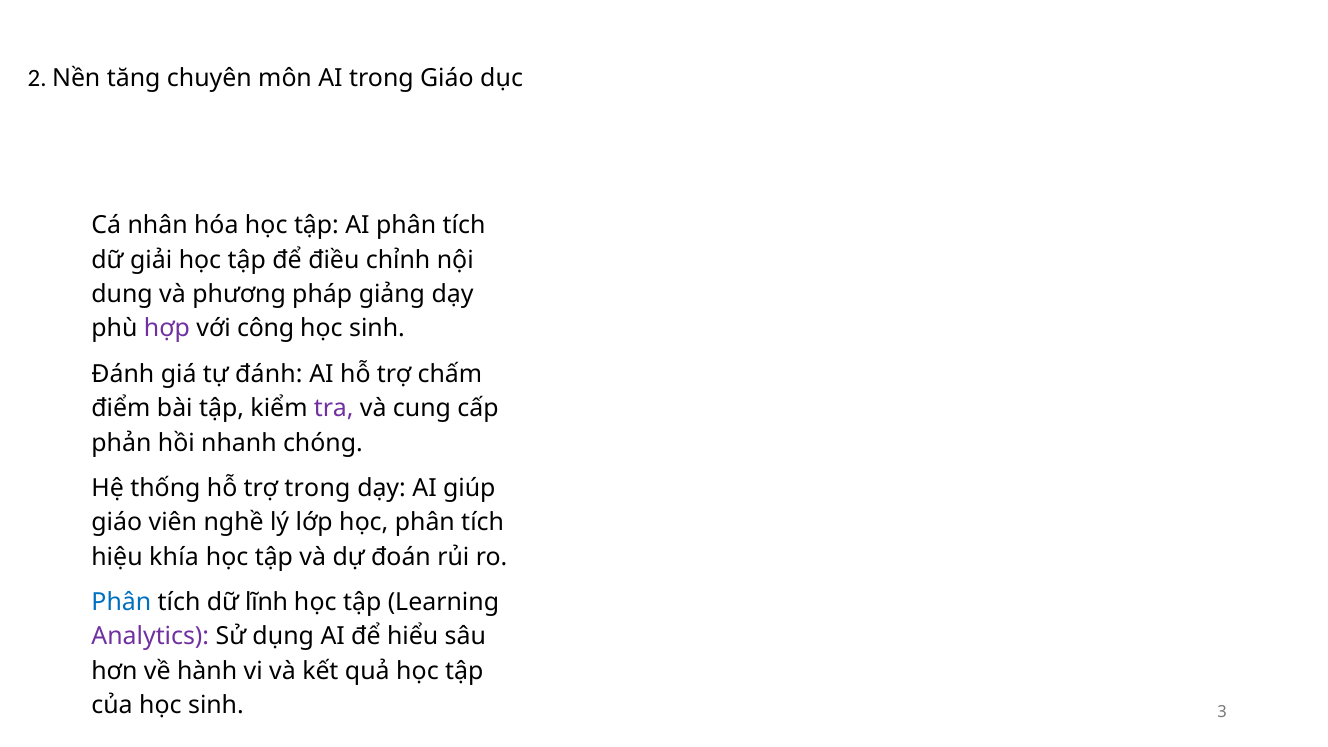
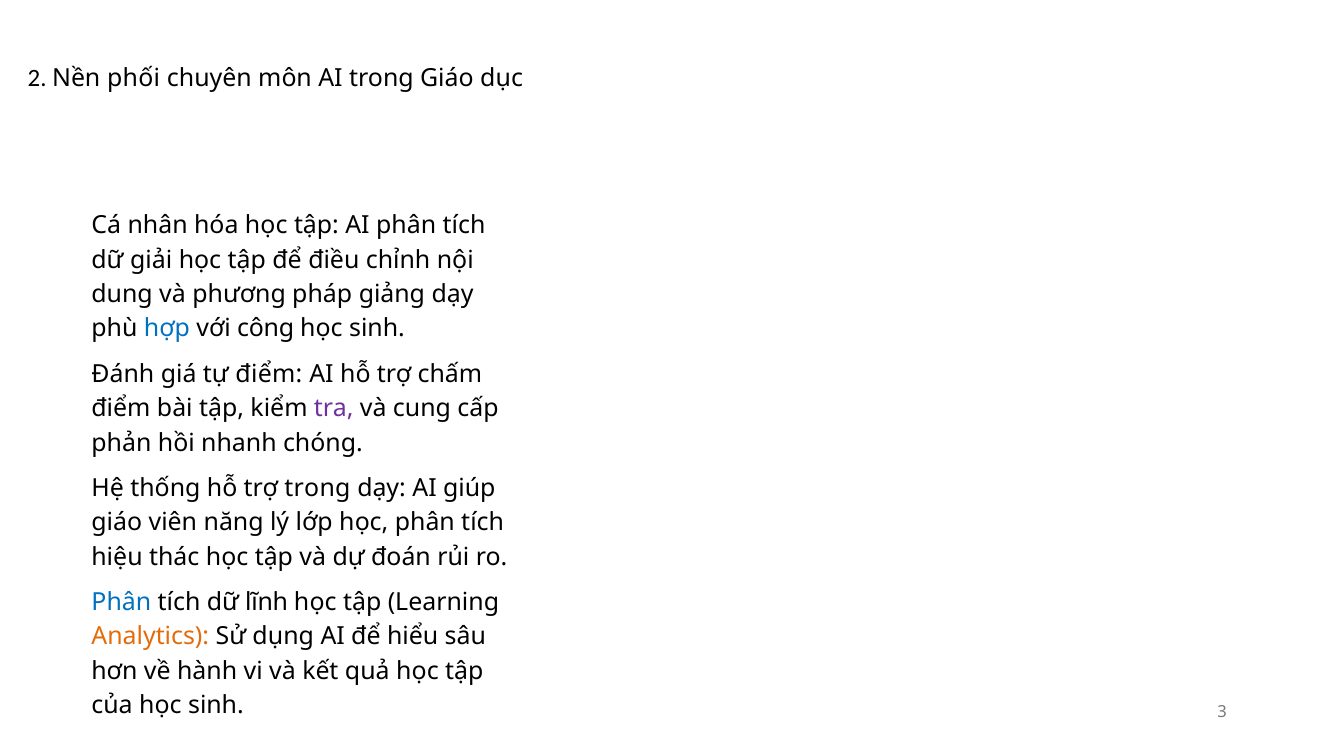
tăng: tăng -> phối
hợp colour: purple -> blue
tự đánh: đánh -> điểm
nghề: nghề -> năng
khía: khía -> thác
Analytics colour: purple -> orange
